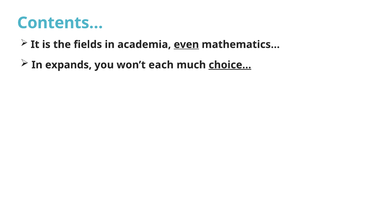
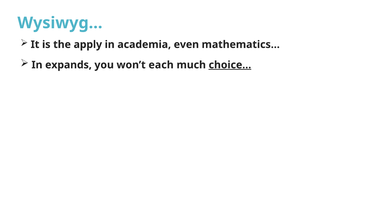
Contents…: Contents… -> Wysiwyg…
fields: fields -> apply
even underline: present -> none
